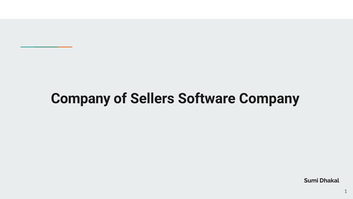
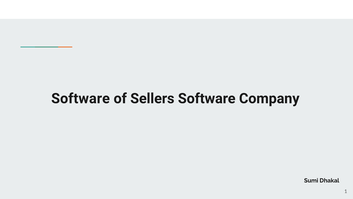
Company at (81, 98): Company -> Software
